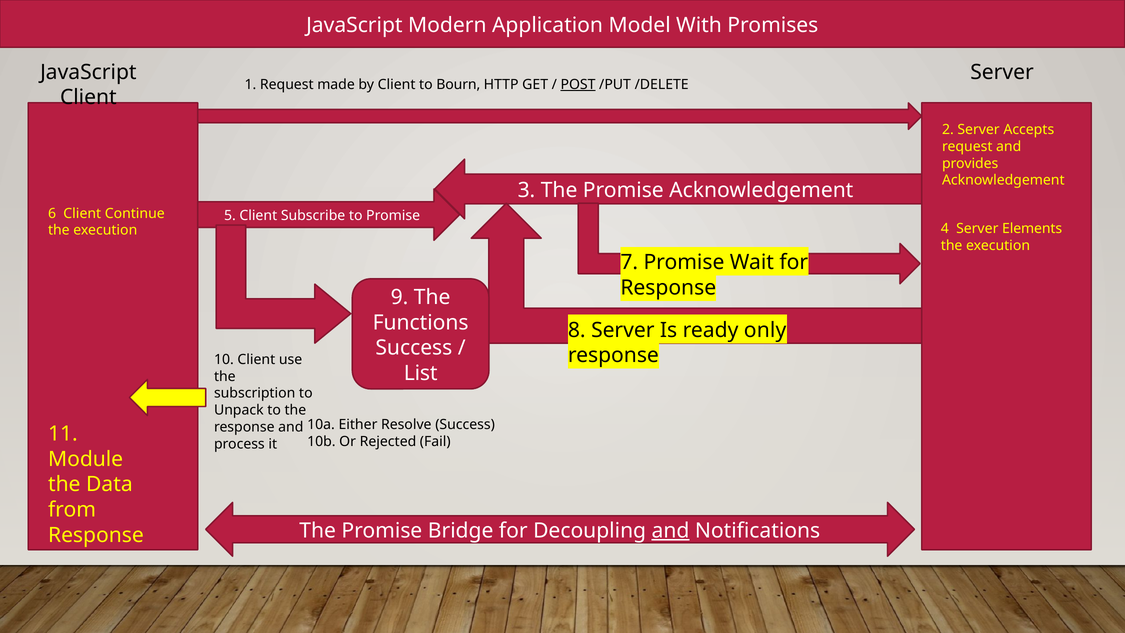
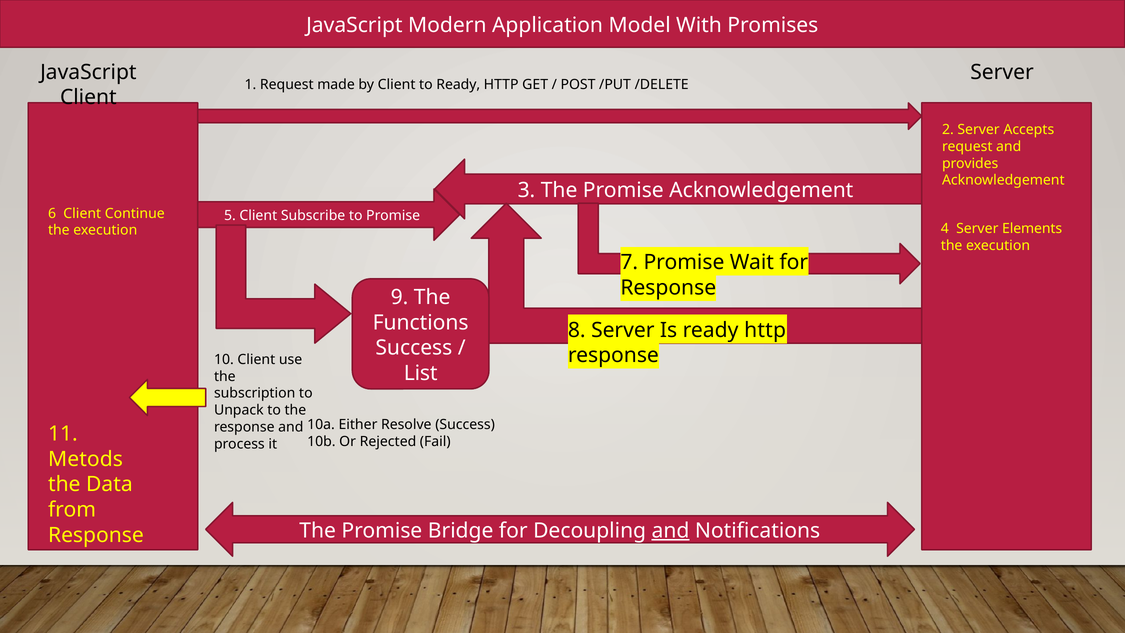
to Bourn: Bourn -> Ready
POST underline: present -> none
Is ready only: only -> http
Module: Module -> Metods
